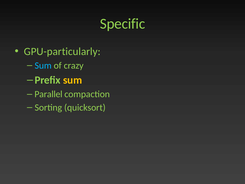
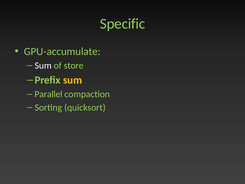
GPU-particularly: GPU-particularly -> GPU-accumulate
Sum at (43, 65) colour: light blue -> white
crazy: crazy -> store
